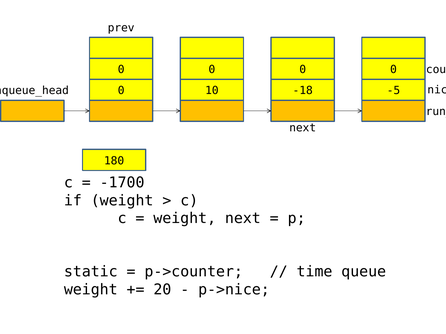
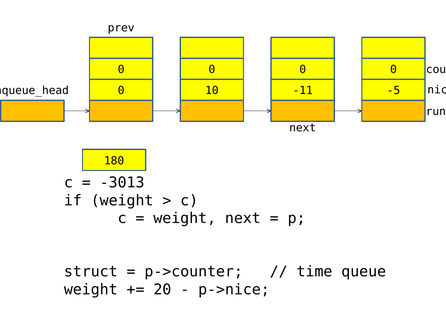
-18: -18 -> -11
-1700: -1700 -> -3013
static: static -> struct
